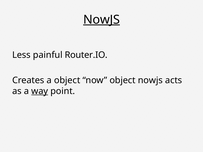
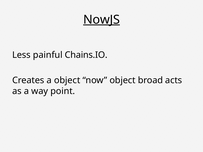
Router.IO: Router.IO -> Chains.IO
object nowjs: nowjs -> broad
way underline: present -> none
